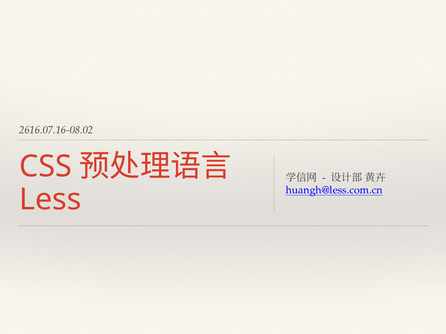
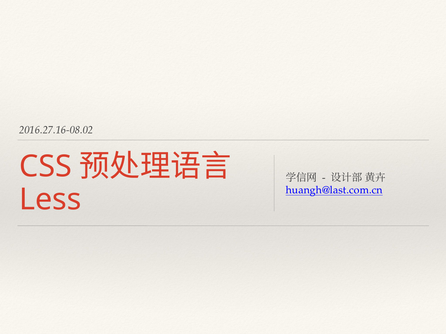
2616.07.16-08.02: 2616.07.16-08.02 -> 2016.27.16-08.02
huangh@less.com.cn: huangh@less.com.cn -> huangh@last.com.cn
